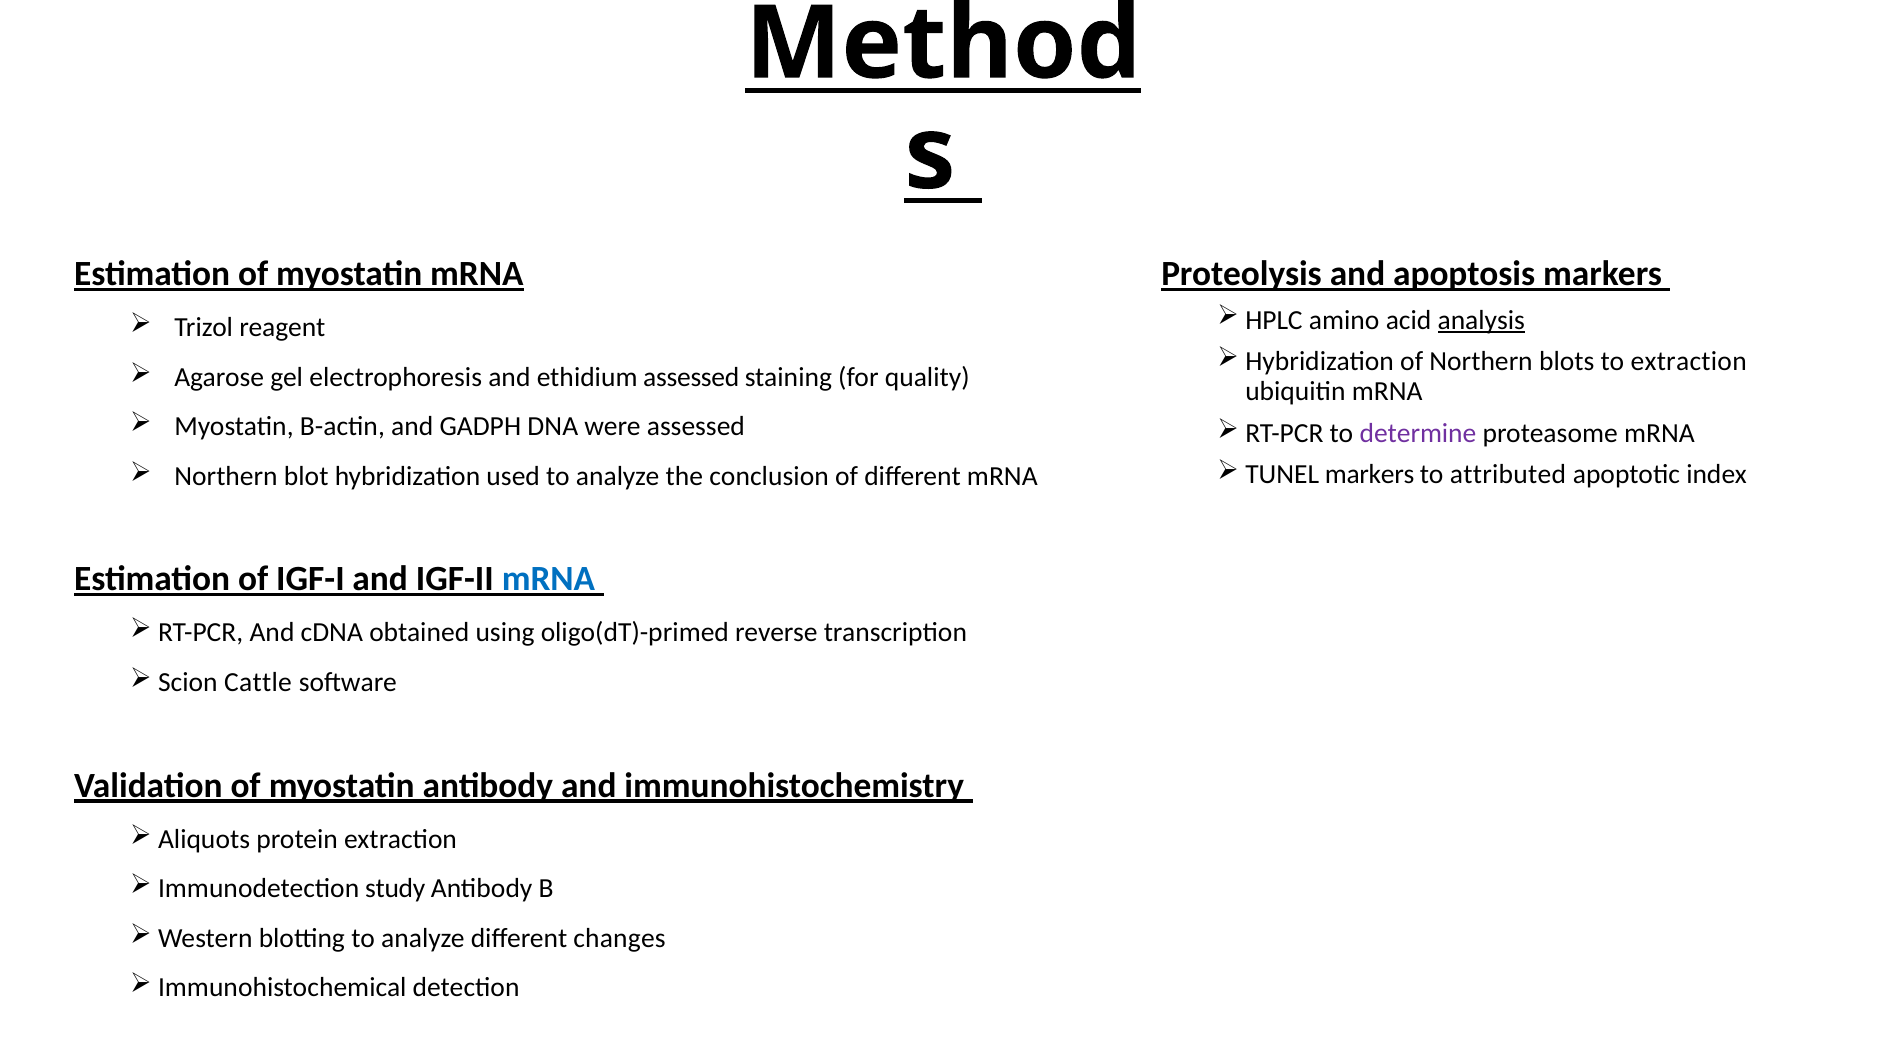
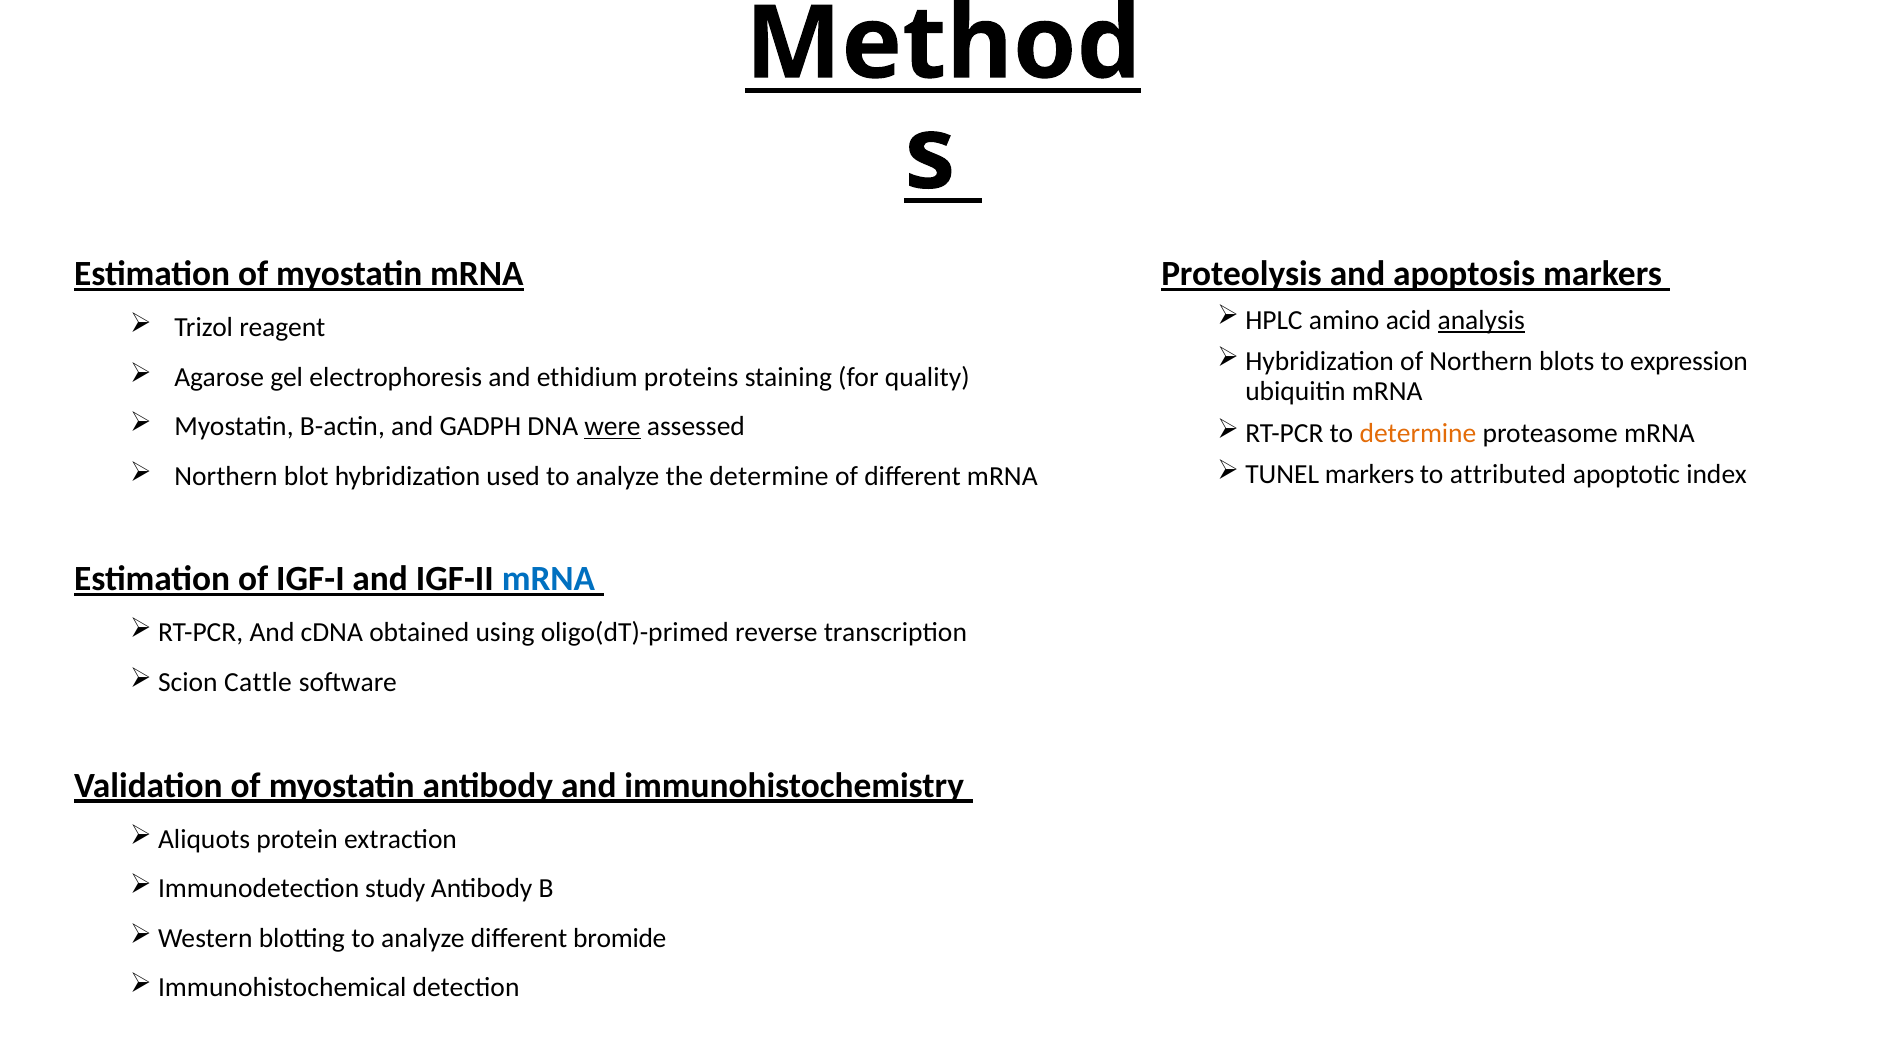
to extraction: extraction -> expression
ethidium assessed: assessed -> proteins
were underline: none -> present
determine at (1418, 433) colour: purple -> orange
the conclusion: conclusion -> determine
changes: changes -> bromide
